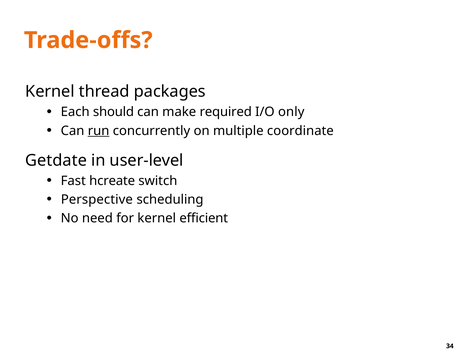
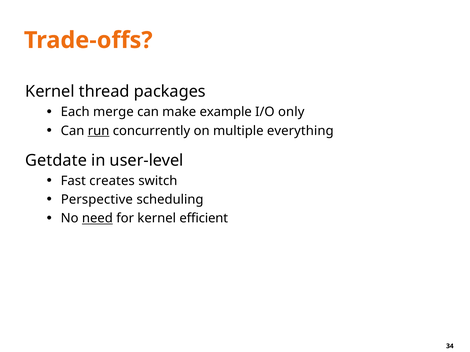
should: should -> merge
required: required -> example
coordinate: coordinate -> everything
hcreate: hcreate -> creates
need underline: none -> present
